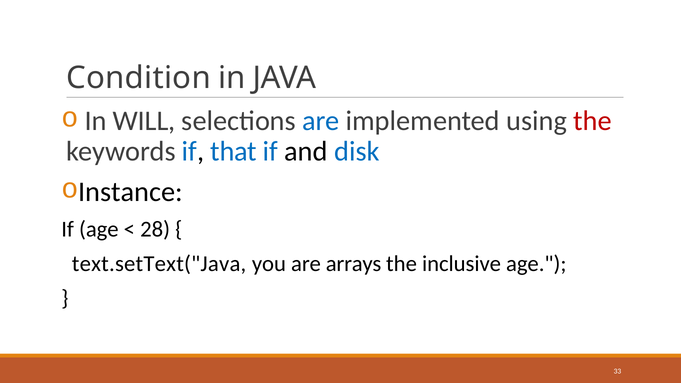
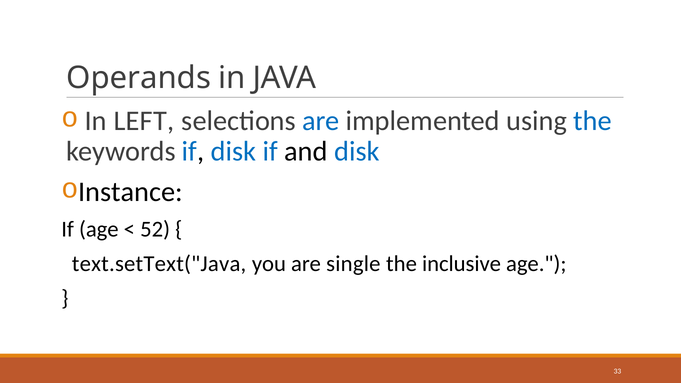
Condition: Condition -> Operands
WILL: WILL -> LEFT
the at (593, 121) colour: red -> blue
if that: that -> disk
28: 28 -> 52
arrays: arrays -> single
